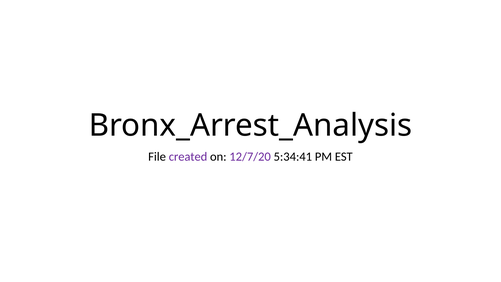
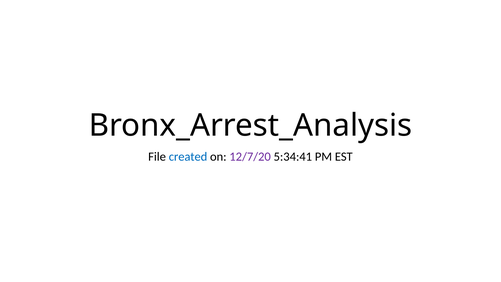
created colour: purple -> blue
